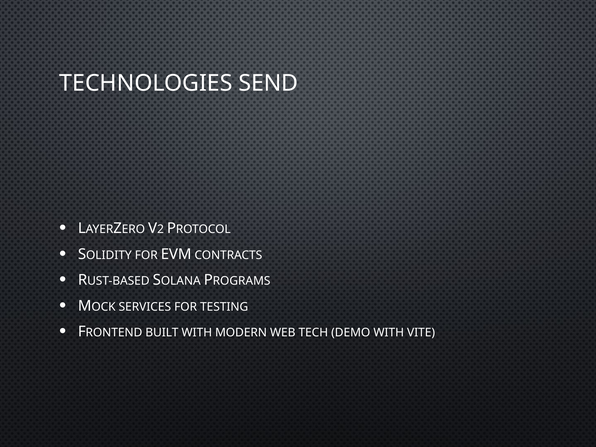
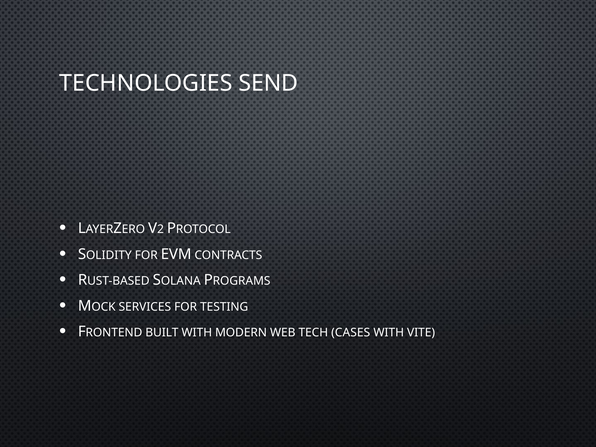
DEMO: DEMO -> CASES
